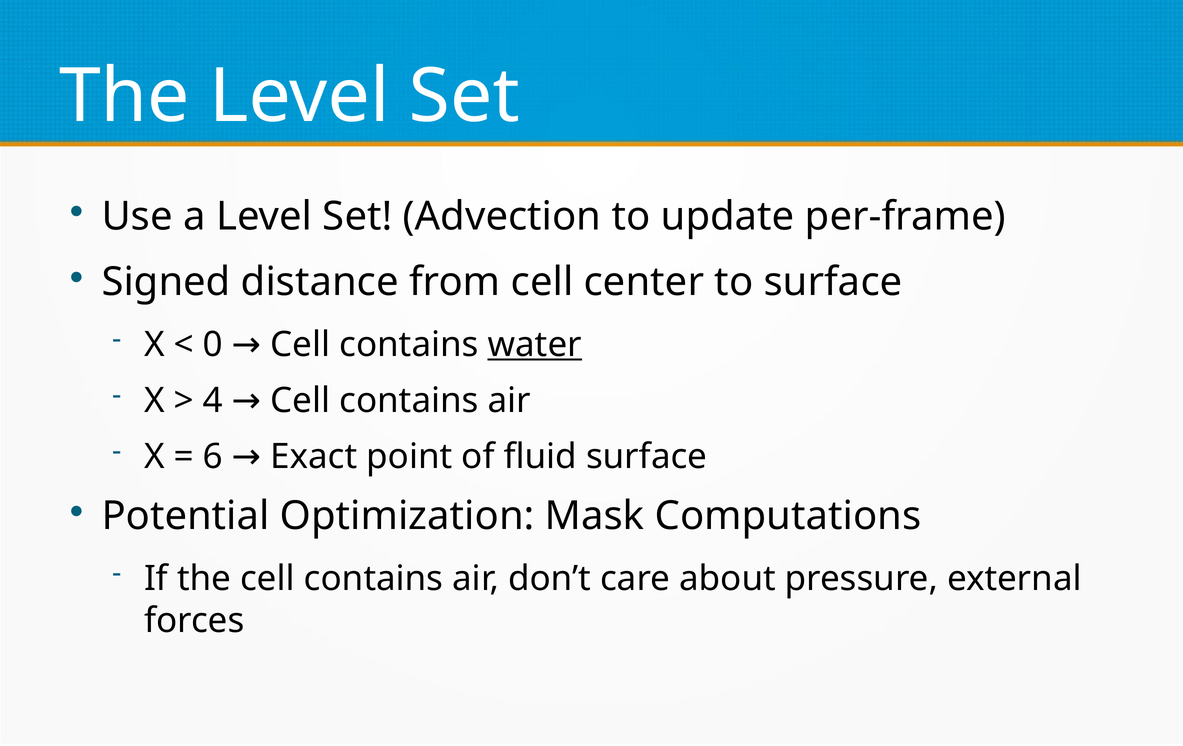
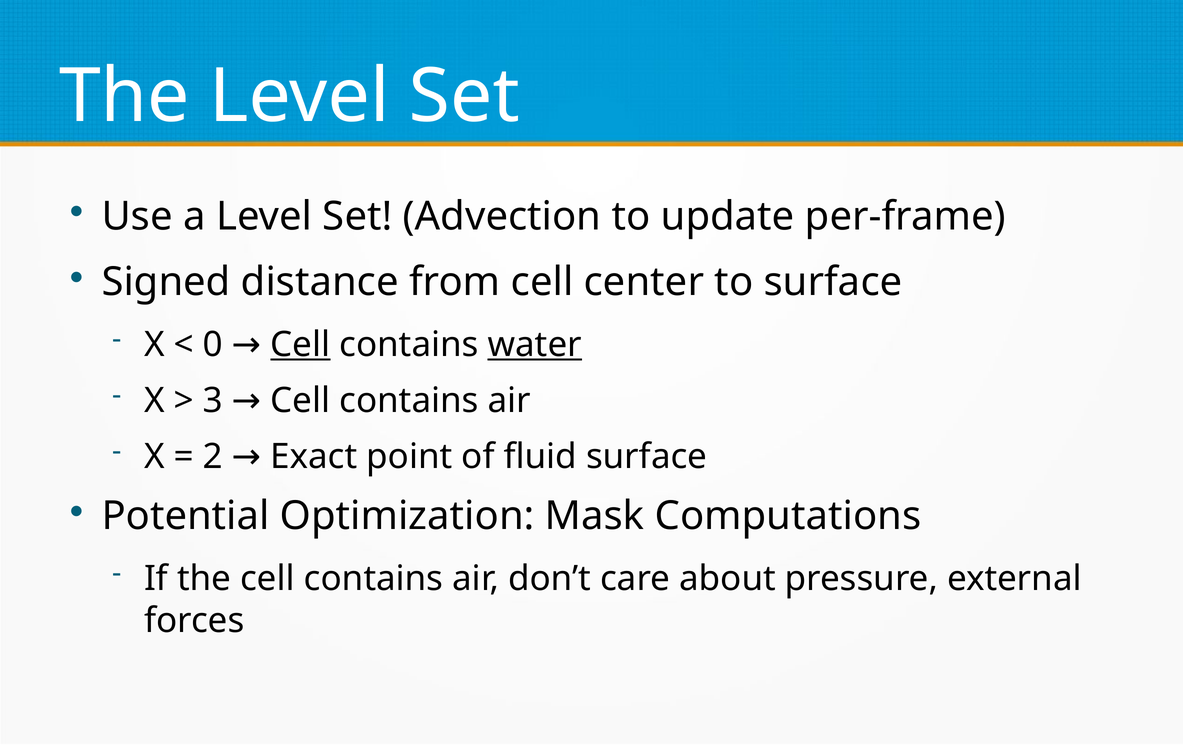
Cell at (300, 344) underline: none -> present
4: 4 -> 3
6: 6 -> 2
